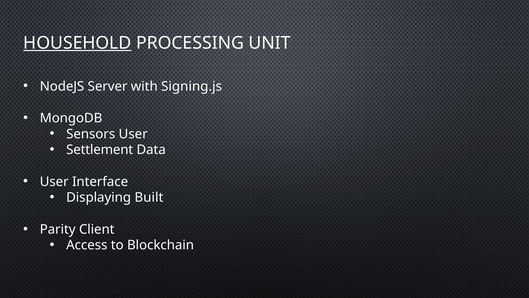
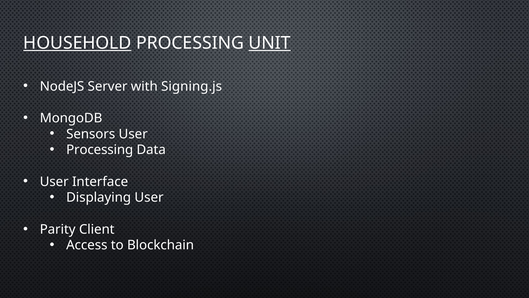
UNIT underline: none -> present
Settlement at (100, 150): Settlement -> Processing
Displaying Built: Built -> User
